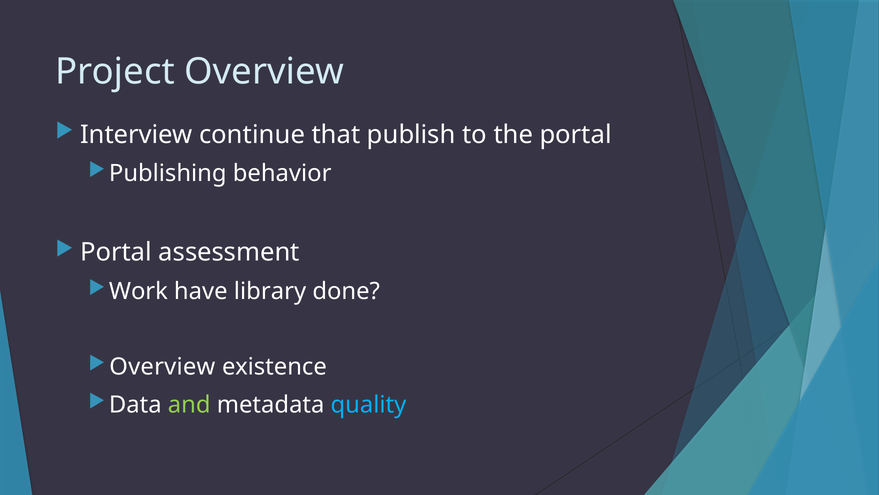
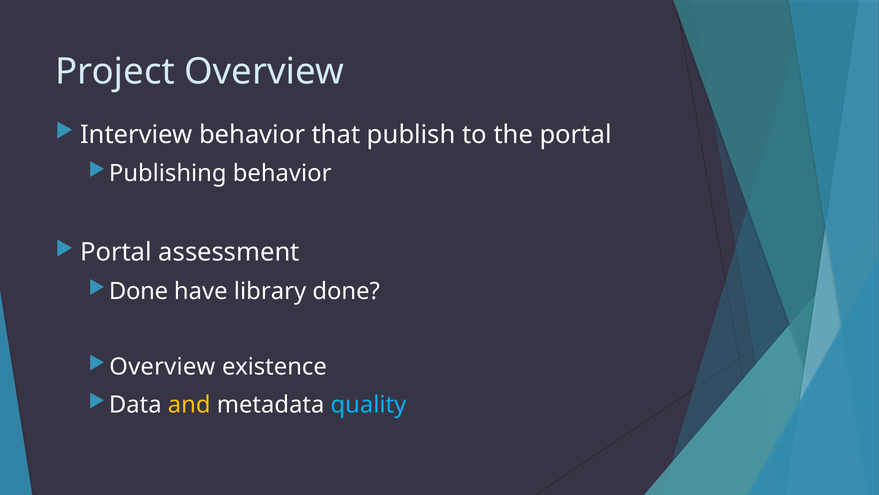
Interview continue: continue -> behavior
Work at (138, 291): Work -> Done
and colour: light green -> yellow
